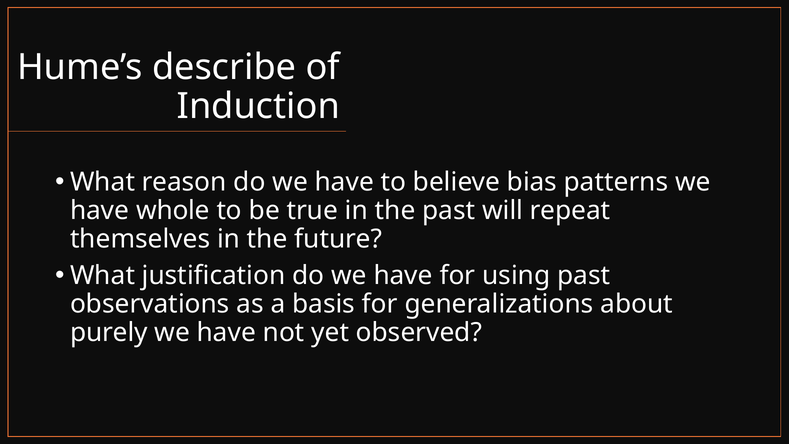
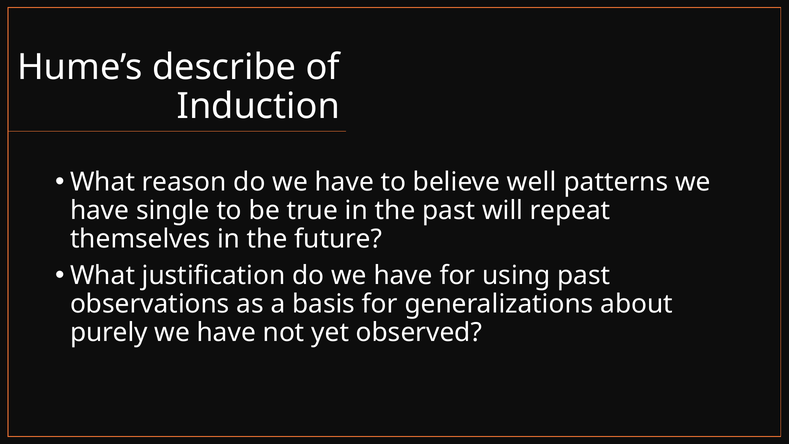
bias: bias -> well
whole: whole -> single
